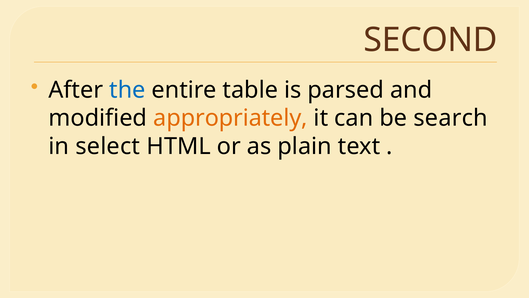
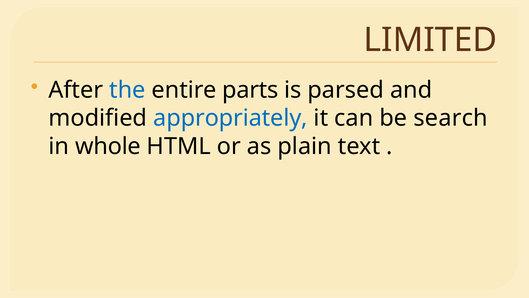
SECOND: SECOND -> LIMITED
table: table -> parts
appropriately colour: orange -> blue
select: select -> whole
